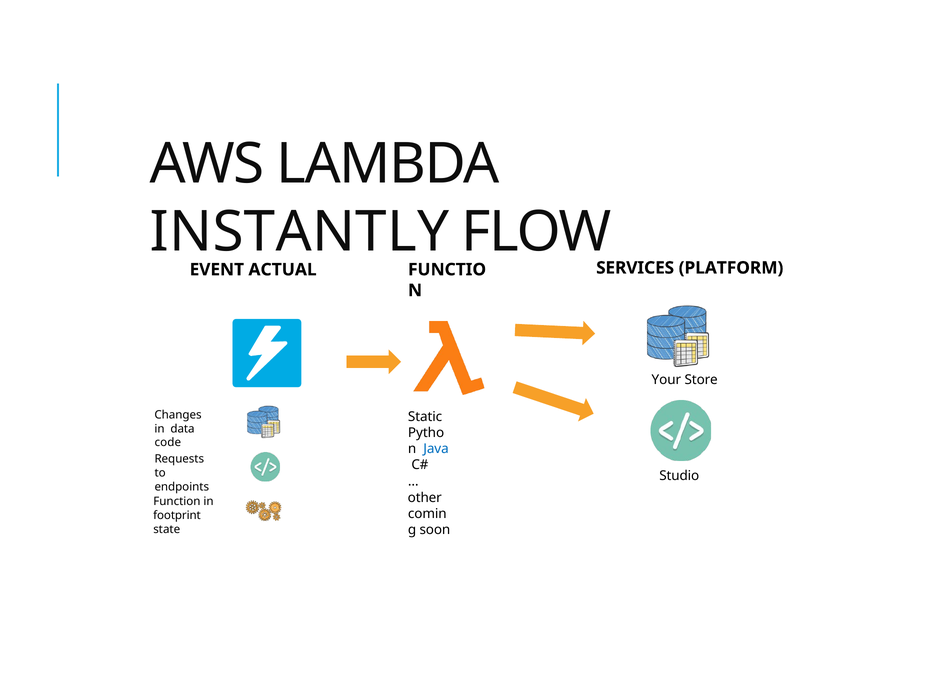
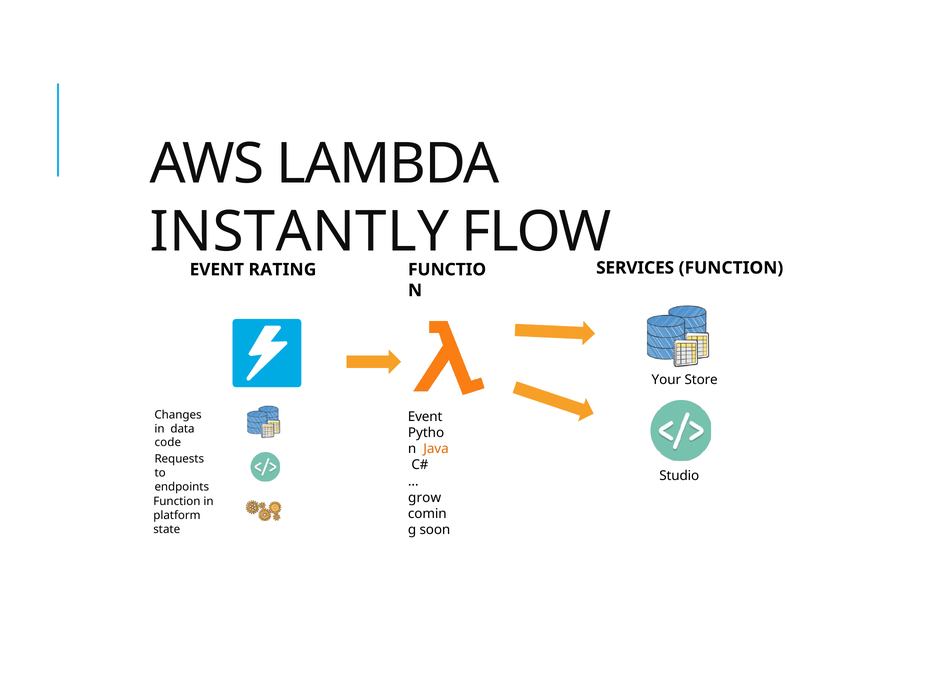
SERVICES PLATFORM: PLATFORM -> FUNCTION
ACTUAL: ACTUAL -> RATING
Static at (425, 417): Static -> Event
Java colour: blue -> orange
other: other -> grow
footprint: footprint -> platform
